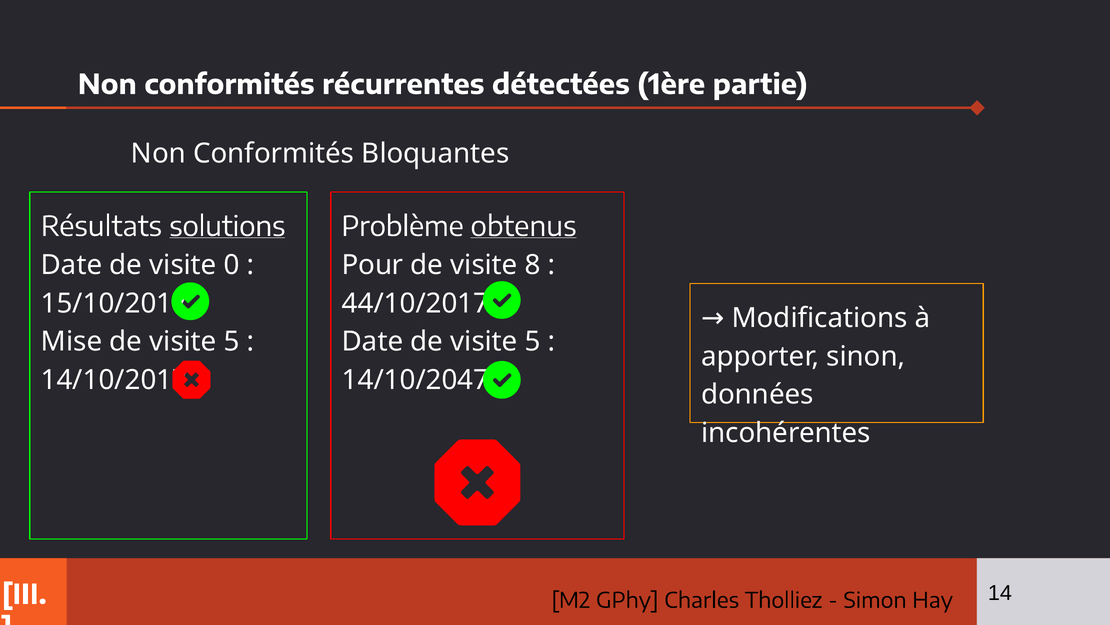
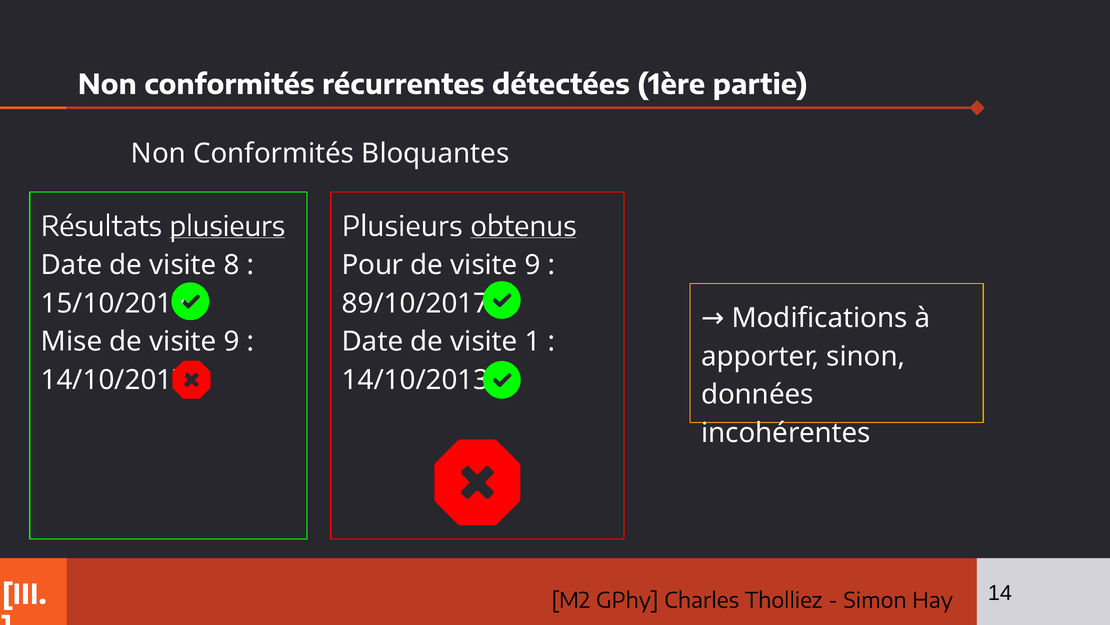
Résultats solutions: solutions -> plusieurs
Problème at (403, 227): Problème -> Plusieurs
0: 0 -> 8
8 at (533, 265): 8 -> 9
44/10/2017: 44/10/2017 -> 89/10/2017
5 at (232, 341): 5 -> 9
Date de visite 5: 5 -> 1
14/10/2047: 14/10/2047 -> 14/10/2013
